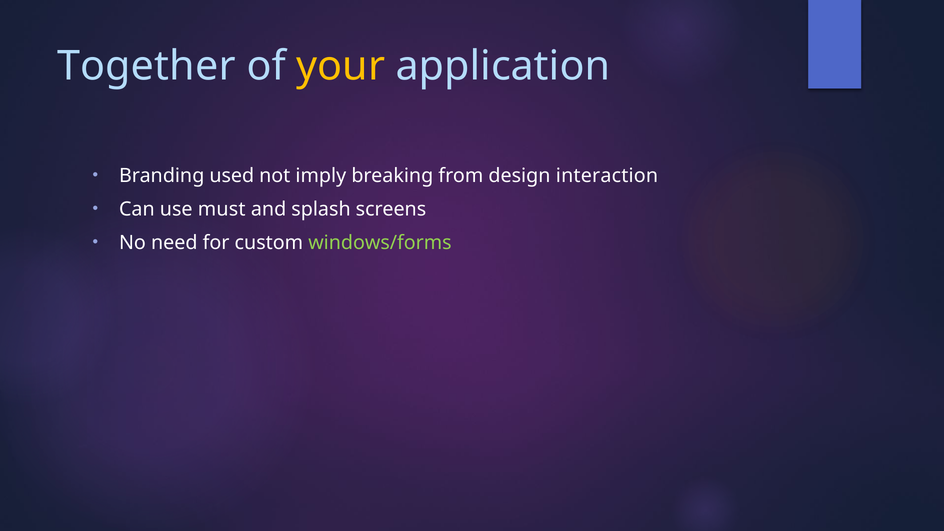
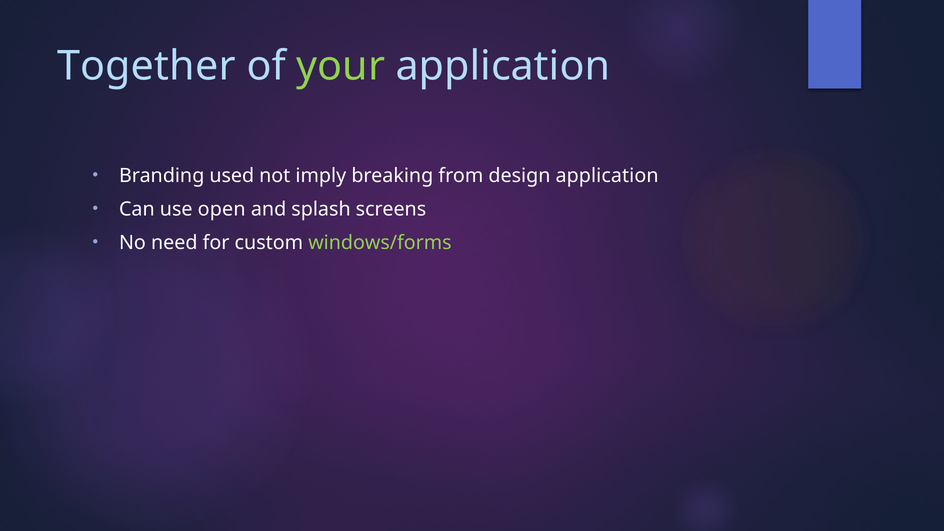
your colour: yellow -> light green
design interaction: interaction -> application
must: must -> open
